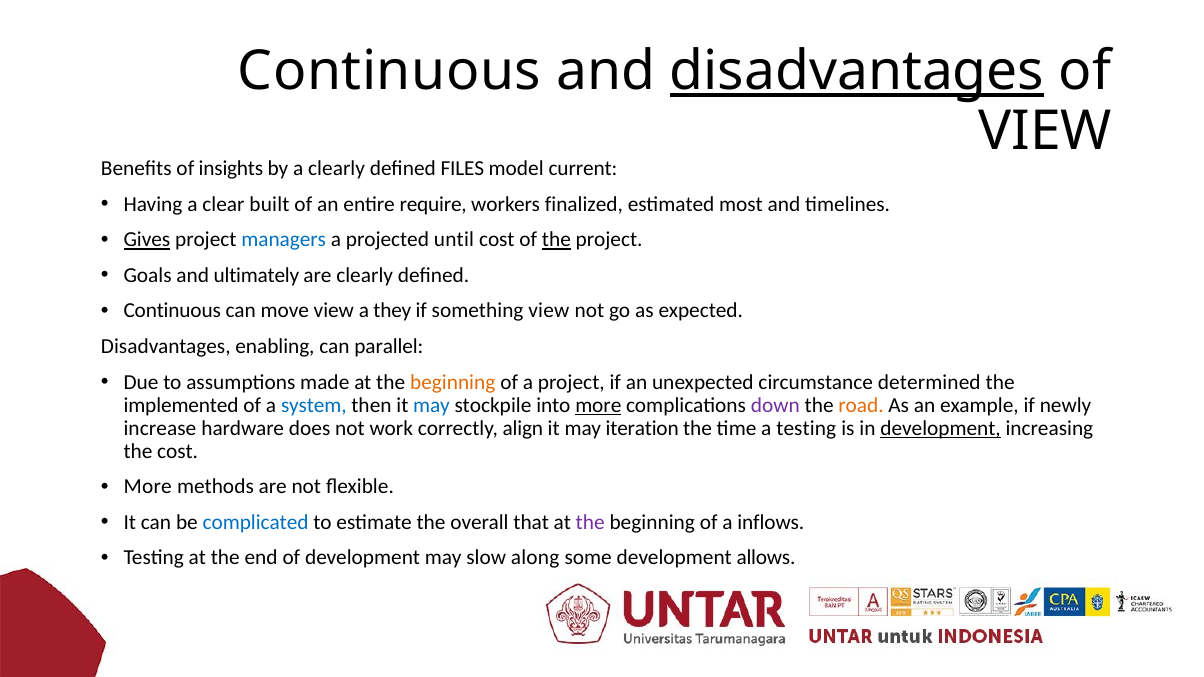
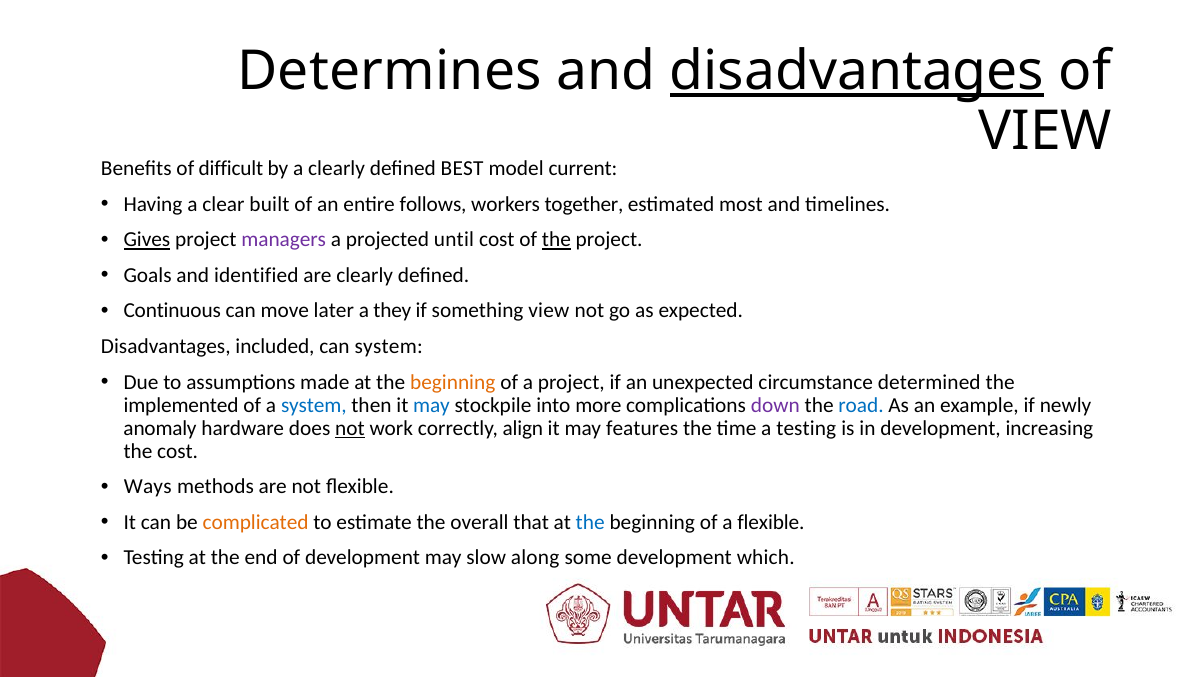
Continuous at (389, 71): Continuous -> Determines
insights: insights -> difficult
FILES: FILES -> BEST
require: require -> follows
finalized: finalized -> together
managers colour: blue -> purple
ultimately: ultimately -> identified
move view: view -> later
enabling: enabling -> included
can parallel: parallel -> system
more at (598, 405) underline: present -> none
road colour: orange -> blue
increase: increase -> anomaly
not at (350, 428) underline: none -> present
iteration: iteration -> features
development at (941, 428) underline: present -> none
More at (148, 487): More -> Ways
complicated colour: blue -> orange
the at (590, 522) colour: purple -> blue
a inflows: inflows -> flexible
allows: allows -> which
